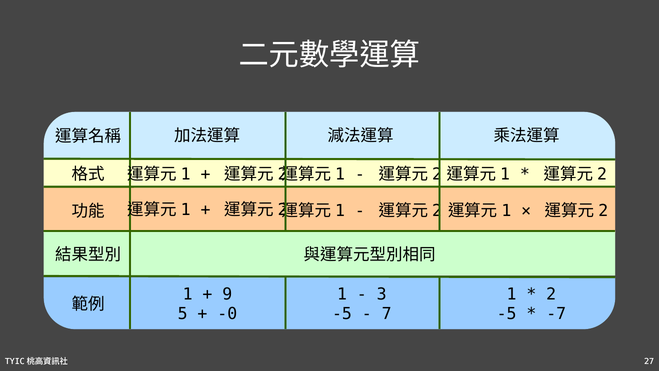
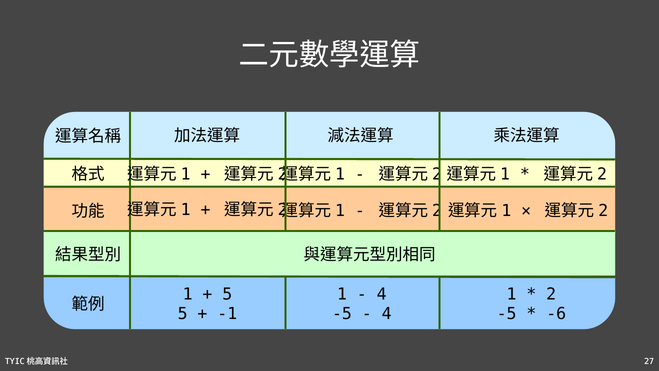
9 at (227, 294): 9 -> 5
3 at (382, 294): 3 -> 4
-0: -0 -> -1
7 at (387, 314): 7 -> 4
-7: -7 -> -6
